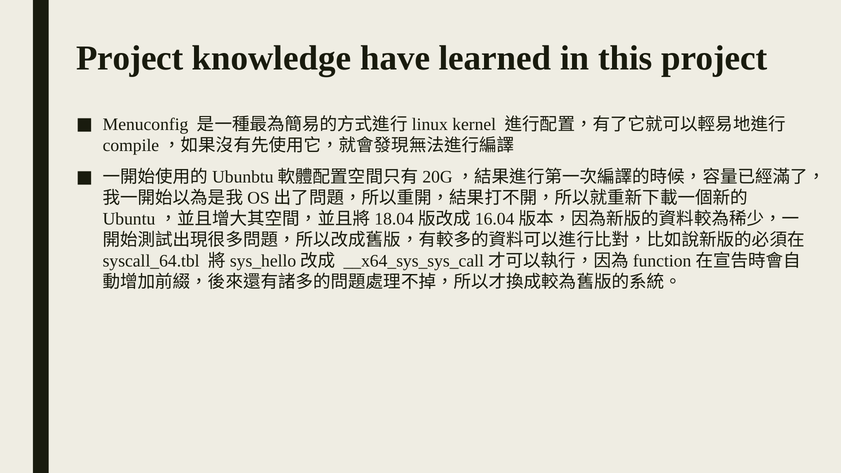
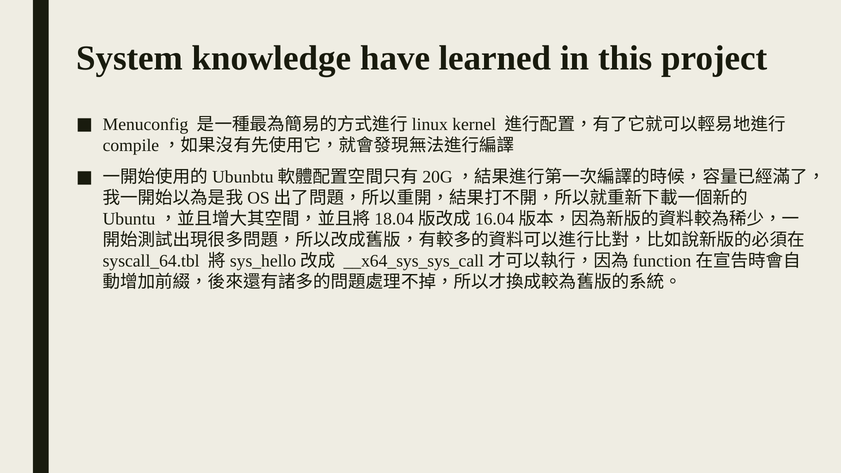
Project at (130, 58): Project -> System
